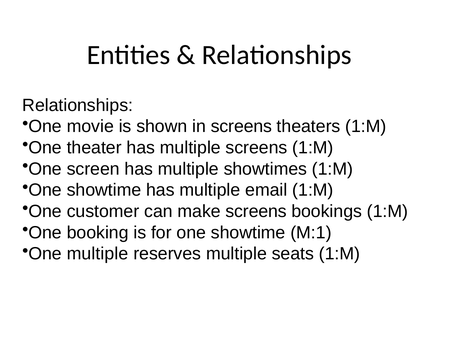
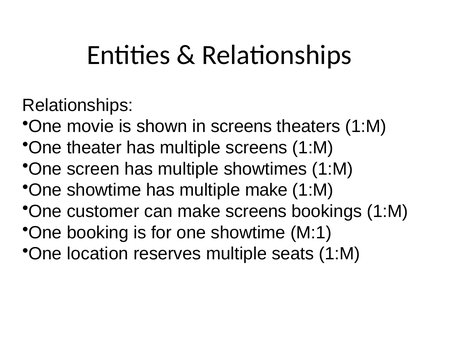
multiple email: email -> make
One multiple: multiple -> location
